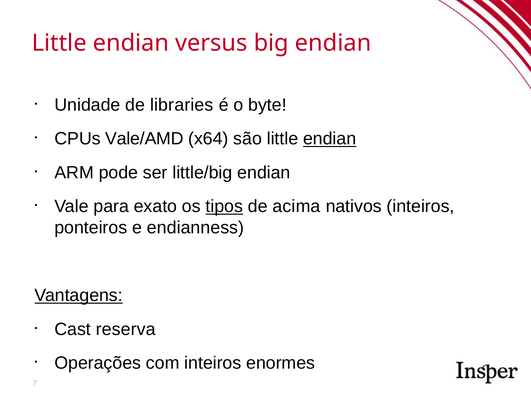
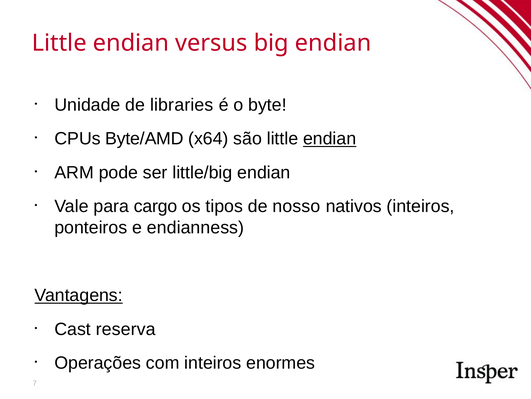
Vale/AMD: Vale/AMD -> Byte/AMD
exato: exato -> cargo
tipos underline: present -> none
acima: acima -> nosso
